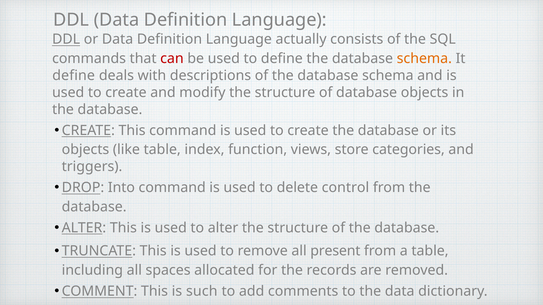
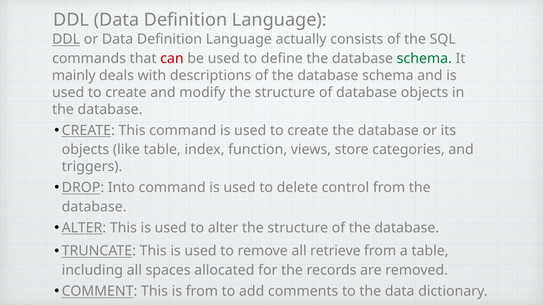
schema at (424, 59) colour: orange -> green
define at (74, 76): define -> mainly
present: present -> retrieve
is such: such -> from
